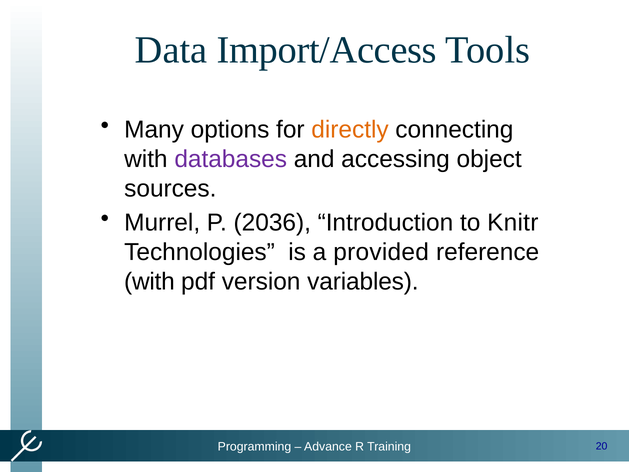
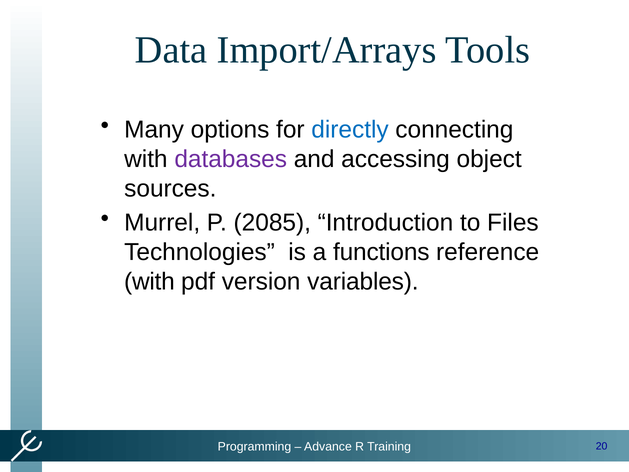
Import/Access: Import/Access -> Import/Arrays
directly colour: orange -> blue
2036: 2036 -> 2085
Knitr: Knitr -> Files
provided: provided -> functions
